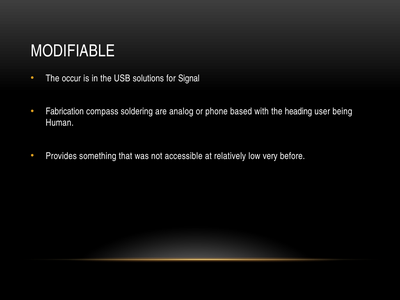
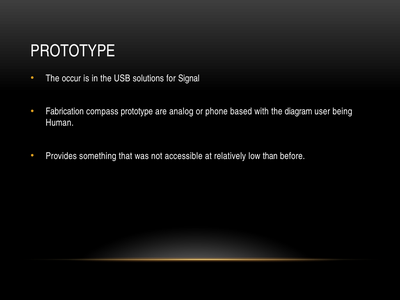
MODIFIABLE at (73, 51): MODIFIABLE -> PROTOTYPE
compass soldering: soldering -> prototype
heading: heading -> diagram
very: very -> than
